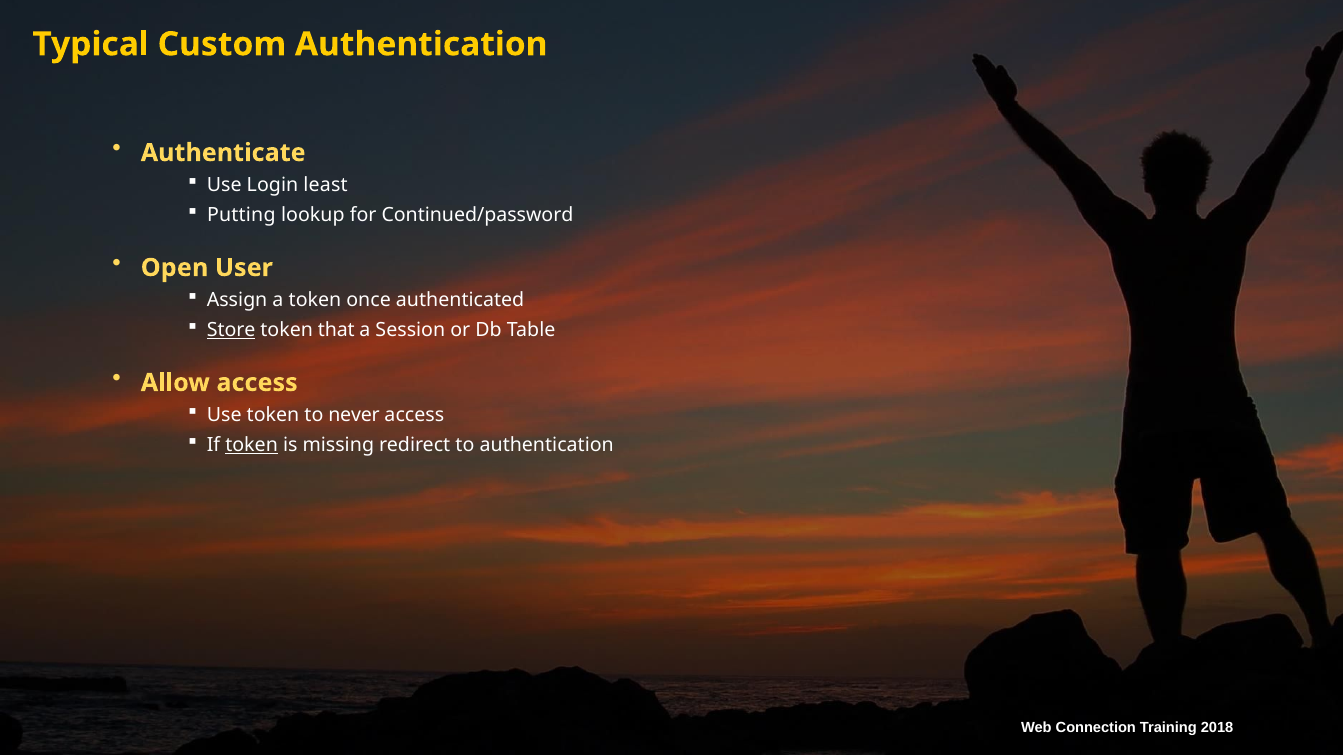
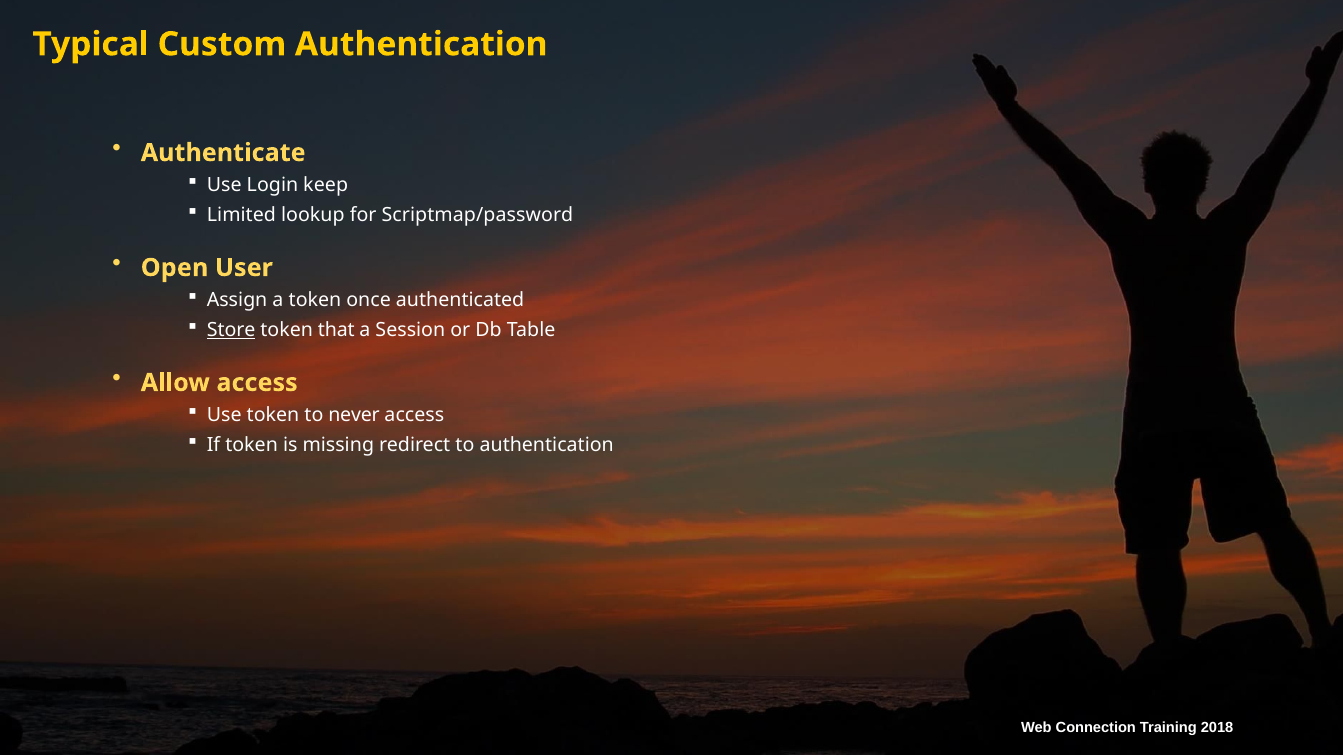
least: least -> keep
Putting: Putting -> Limited
Continued/password: Continued/password -> Scriptmap/password
token at (252, 446) underline: present -> none
